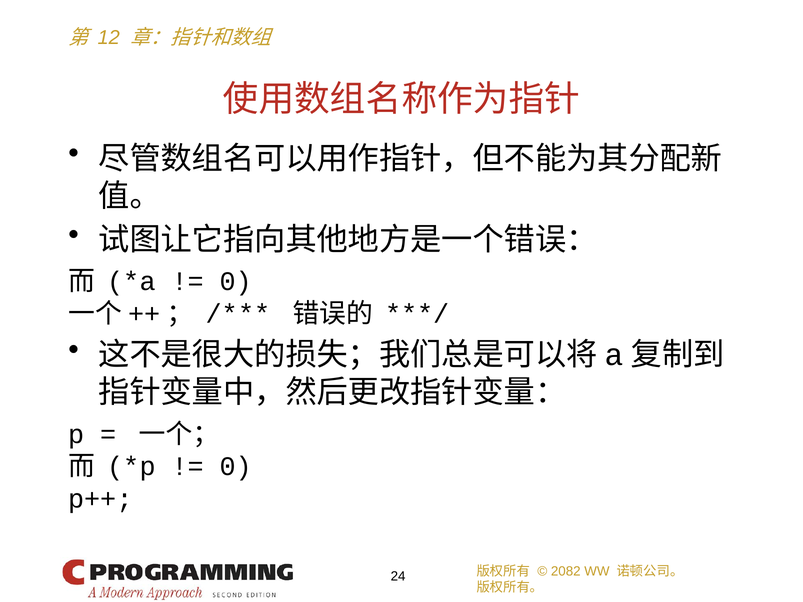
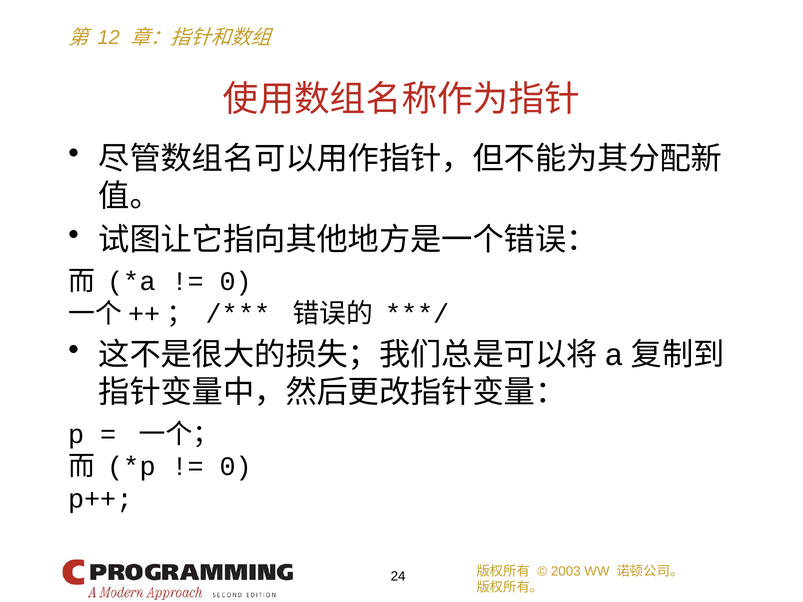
2082: 2082 -> 2003
